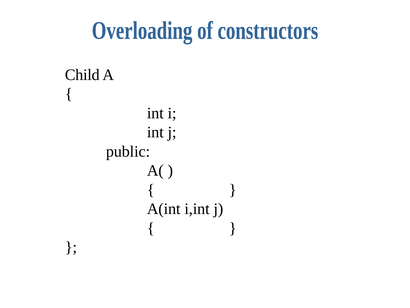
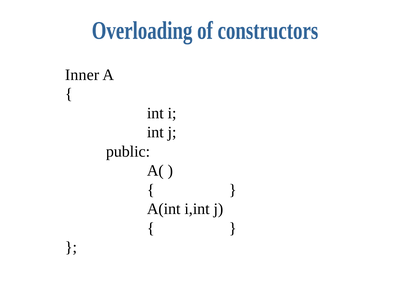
Child: Child -> Inner
